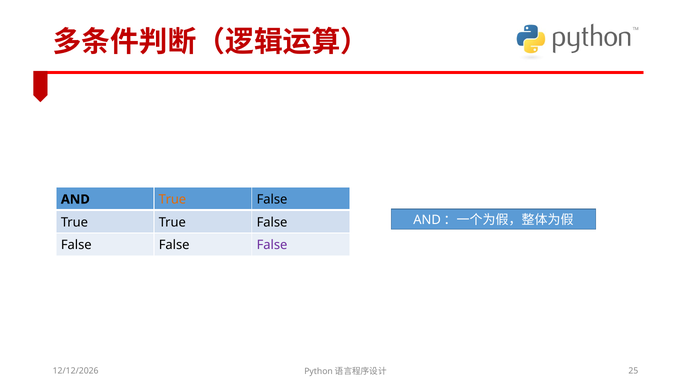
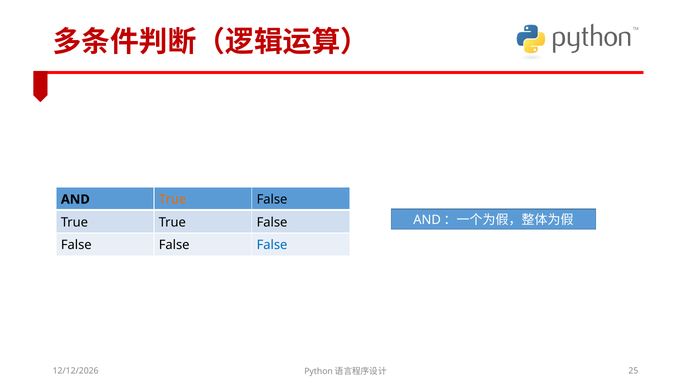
False at (272, 245) colour: purple -> blue
